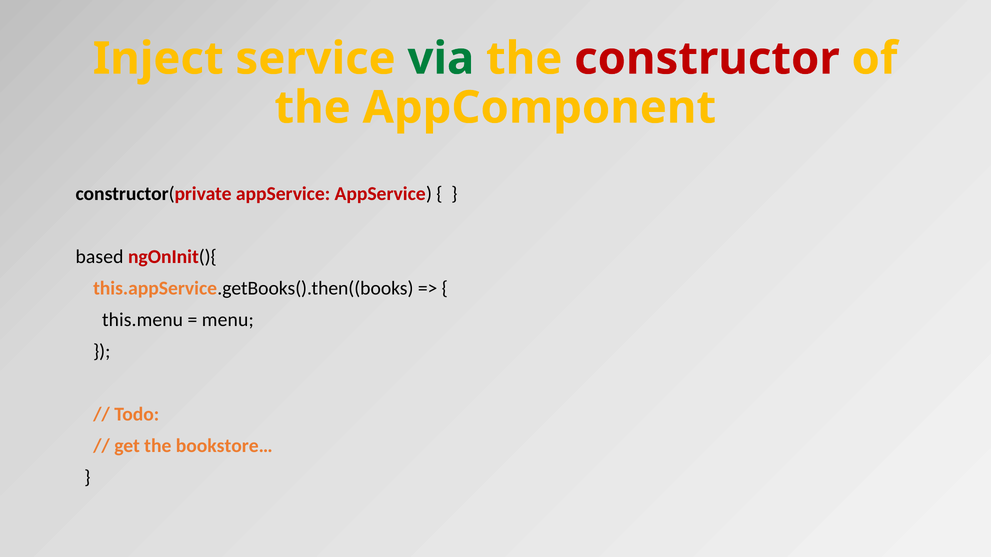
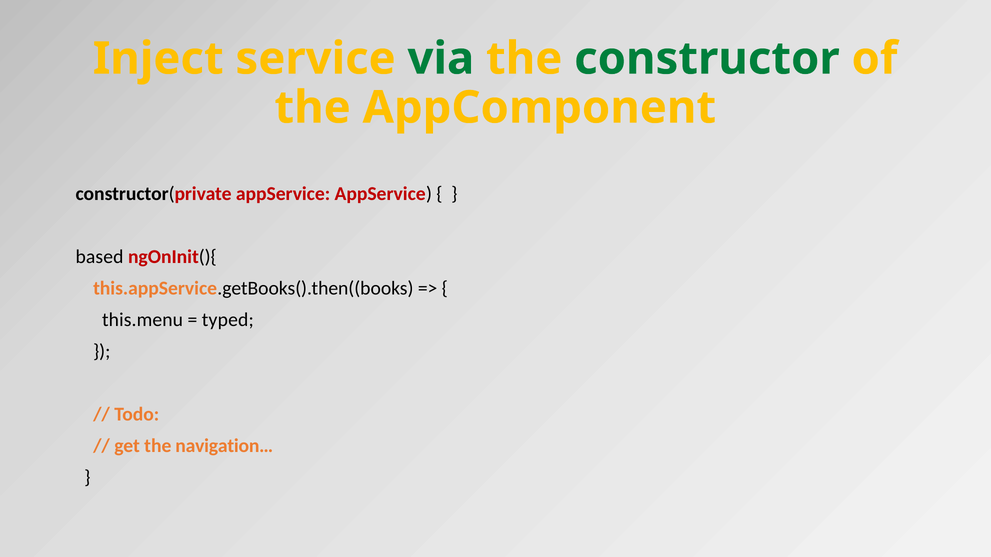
constructor colour: red -> green
menu: menu -> typed
bookstore…: bookstore… -> navigation…
